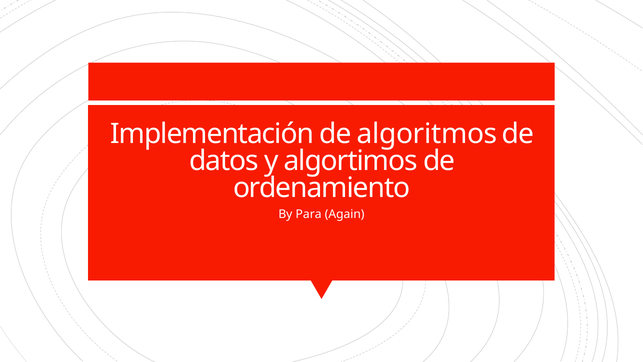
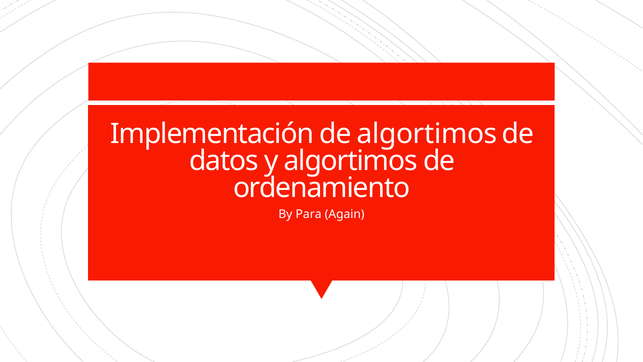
de algoritmos: algoritmos -> algortimos
